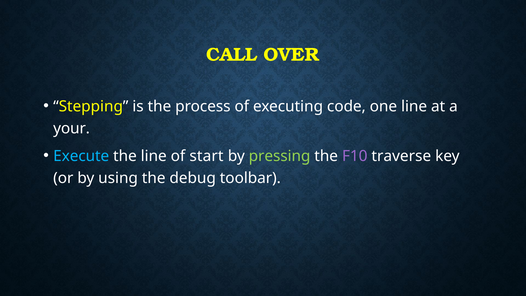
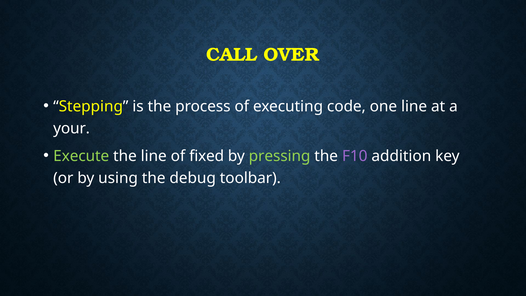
Execute colour: light blue -> light green
start: start -> fixed
traverse: traverse -> addition
